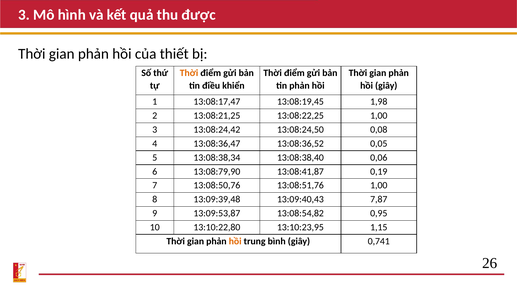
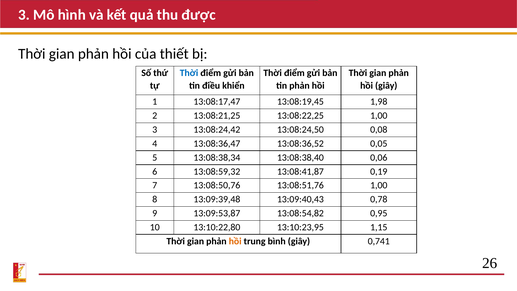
Thời at (189, 73) colour: orange -> blue
13:08:79,90: 13:08:79,90 -> 13:08:59,32
7,87: 7,87 -> 0,78
